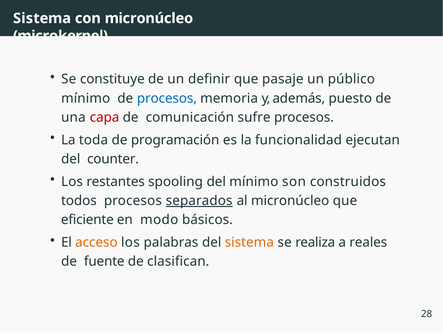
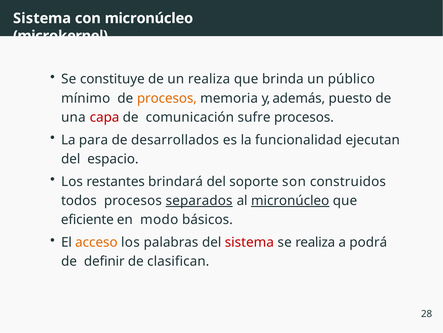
un definir: definir -> realiza
pasaje: pasaje -> brinda
procesos at (167, 98) colour: blue -> orange
toda: toda -> para
programación: programación -> desarrollados
counter: counter -> espacio
spooling: spooling -> brindará
del mínimo: mínimo -> soporte
micronúcleo at (290, 200) underline: none -> present
sistema at (249, 242) colour: orange -> red
reales: reales -> podrá
fuente: fuente -> definir
